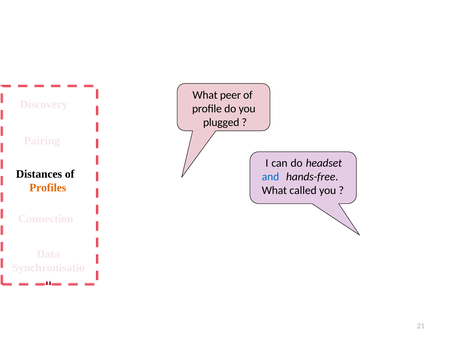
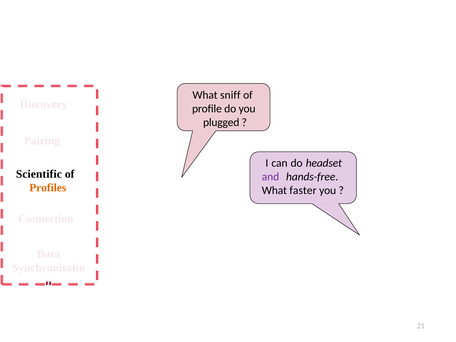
peer: peer -> sniff
Distances: Distances -> Scientific
and colour: blue -> purple
called: called -> faster
